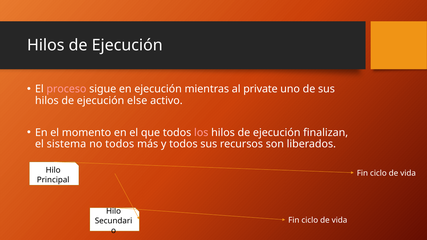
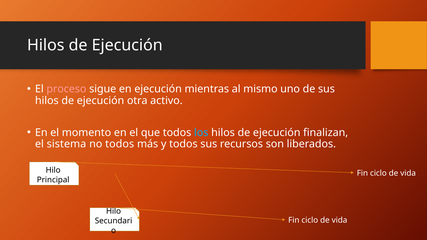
private: private -> mismo
else: else -> otra
los colour: pink -> light blue
